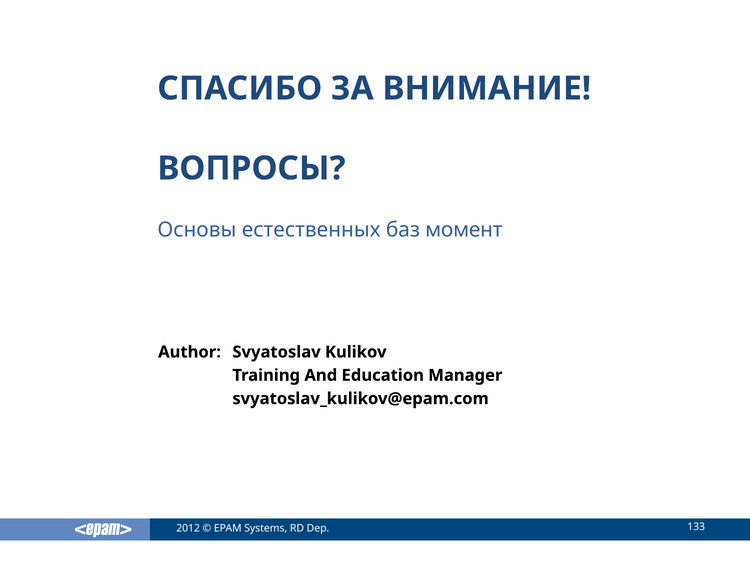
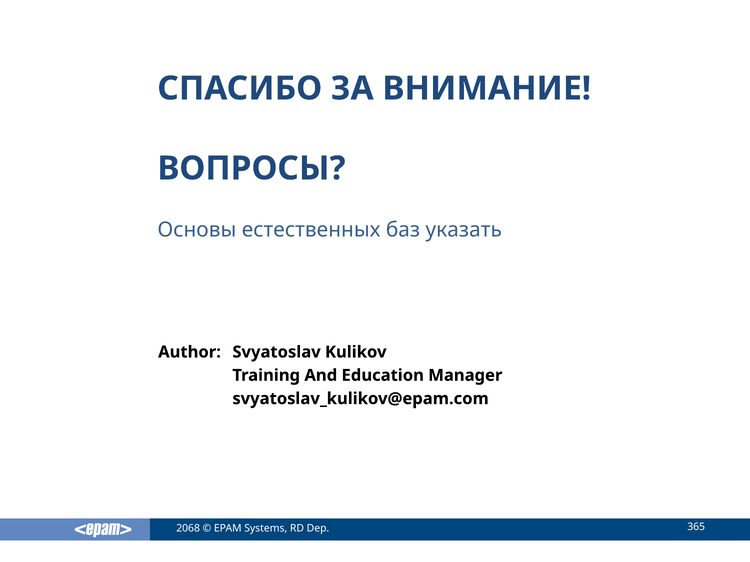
момент: момент -> указать
2012: 2012 -> 2068
133: 133 -> 365
